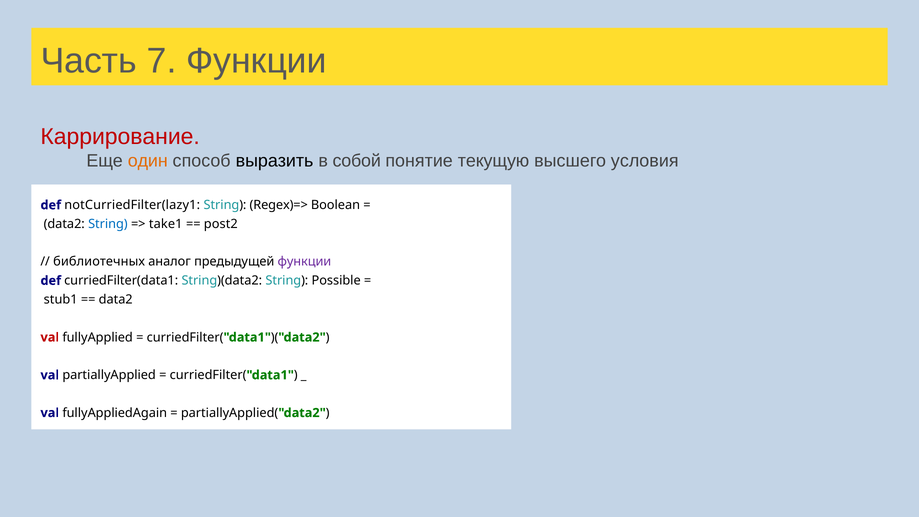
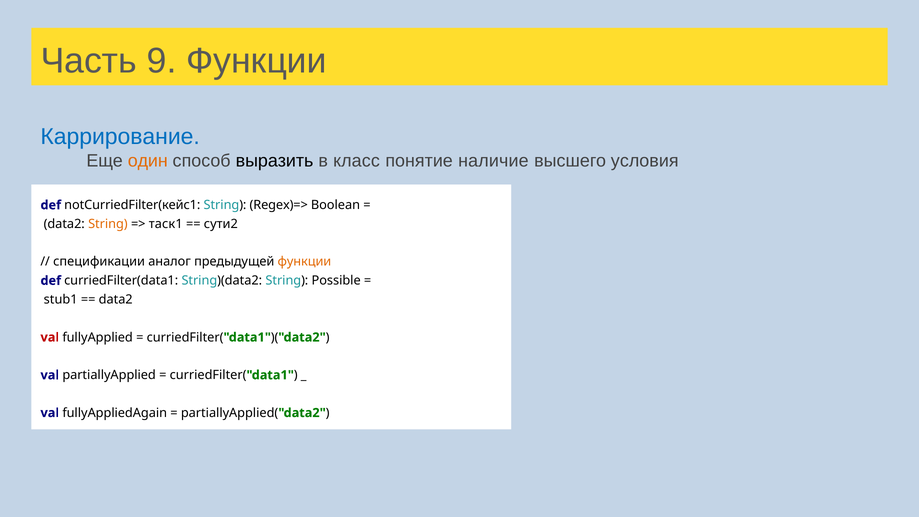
7: 7 -> 9
Каррирование colour: red -> blue
собой: собой -> класс
текущую: текущую -> наличие
notCurriedFilter(lazy1: notCurriedFilter(lazy1 -> notCurriedFilter(кейс1
String at (108, 224) colour: blue -> orange
take1: take1 -> таск1
post2: post2 -> сути2
библиотечных: библиотечных -> спецификации
функции at (304, 262) colour: purple -> orange
